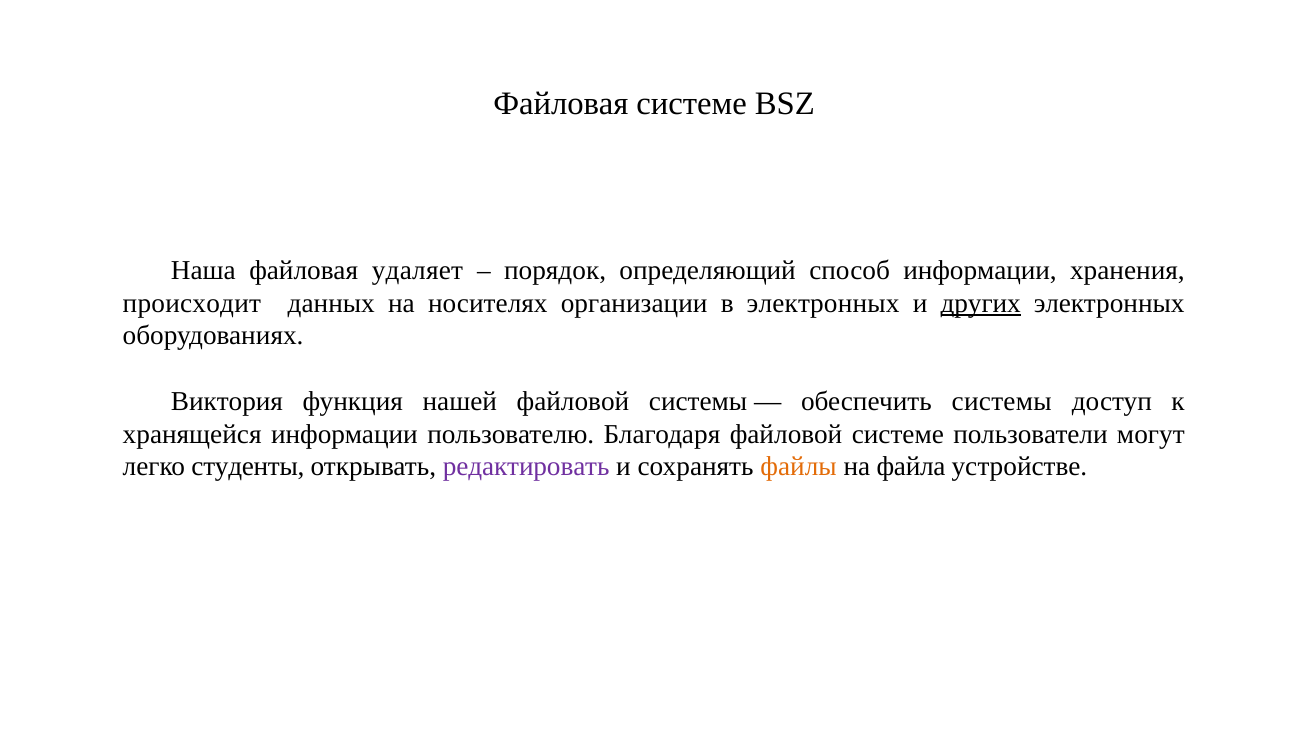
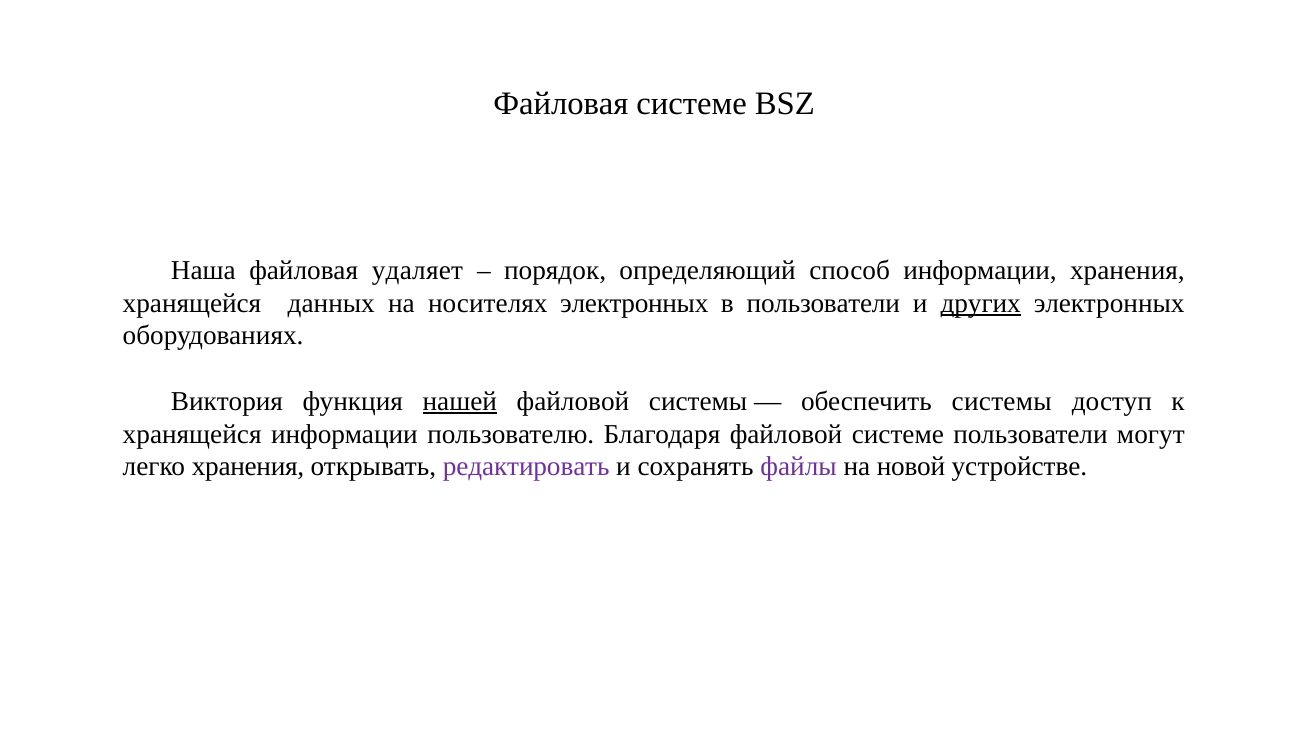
происходит at (192, 303): происходит -> хранящейся
носителях организации: организации -> электронных
в электронных: электронных -> пользователи
нашей underline: none -> present
легко студенты: студенты -> хранения
файлы colour: orange -> purple
файла: файла -> новой
